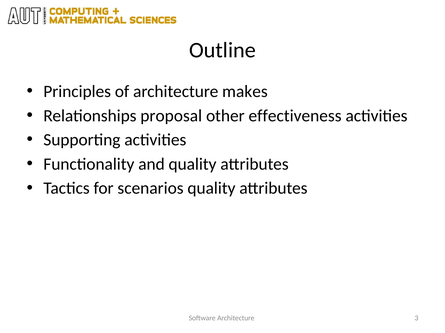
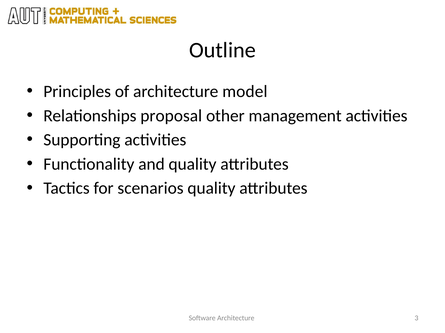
makes: makes -> model
effectiveness: effectiveness -> management
